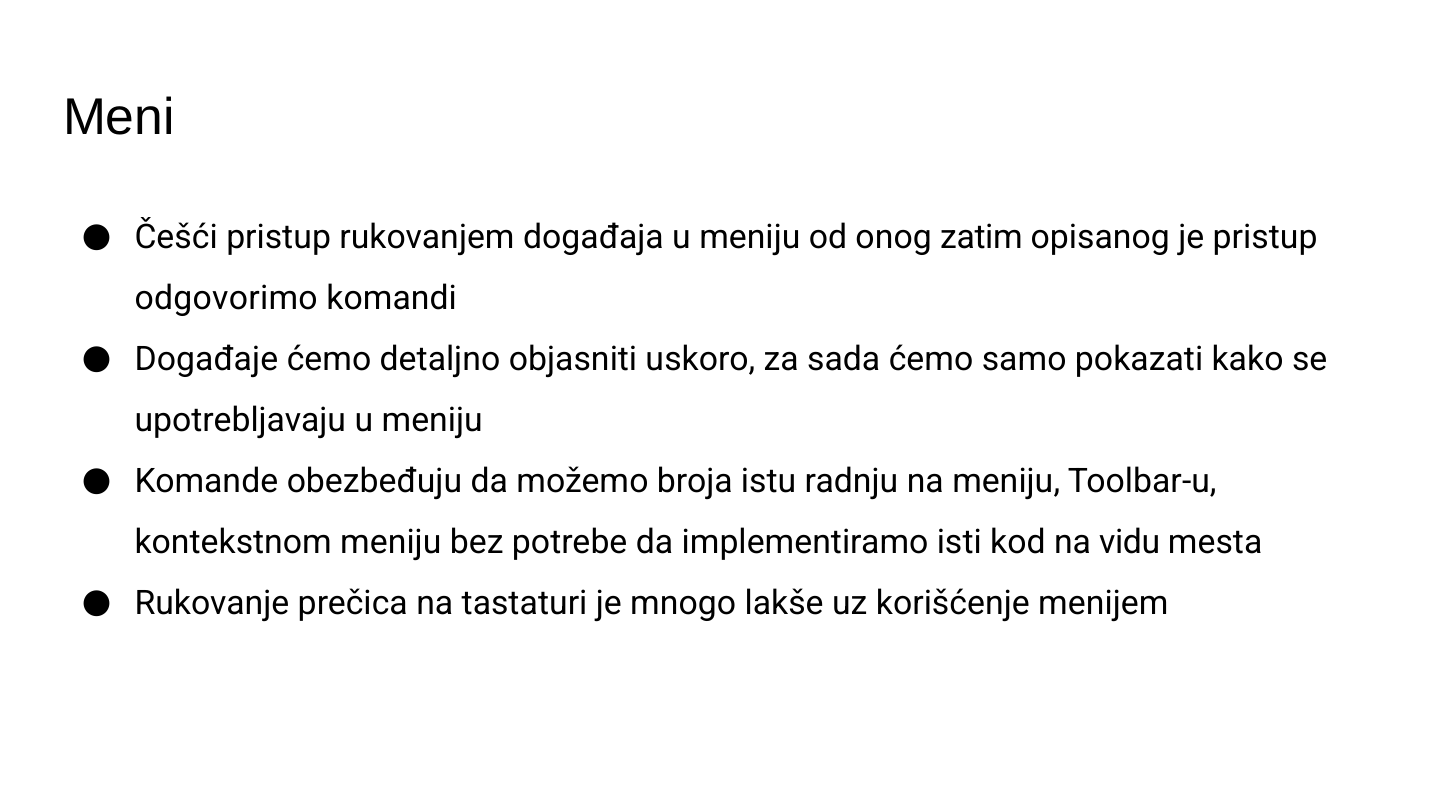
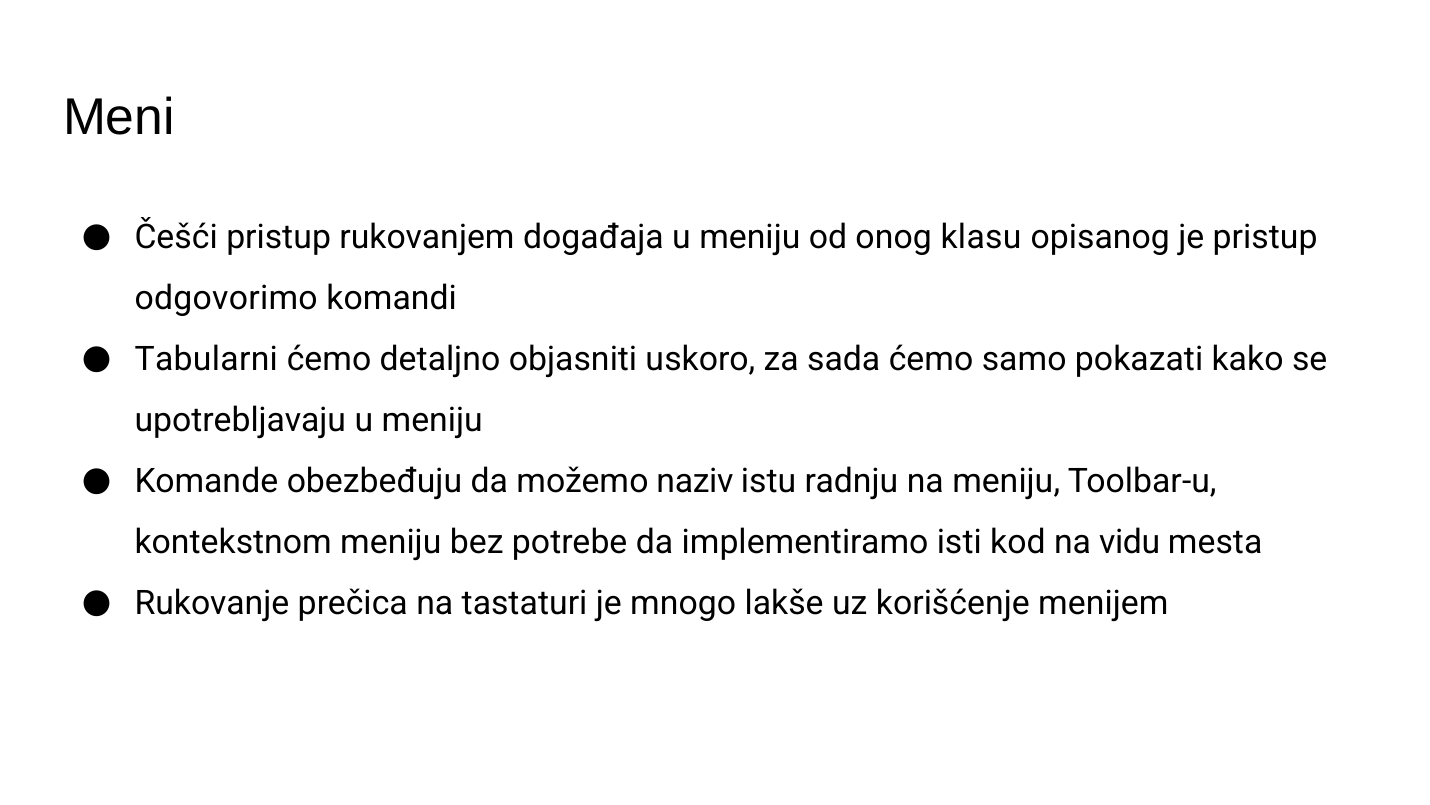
zatim: zatim -> klasu
Događaje: Događaje -> Tabularni
broja: broja -> naziv
